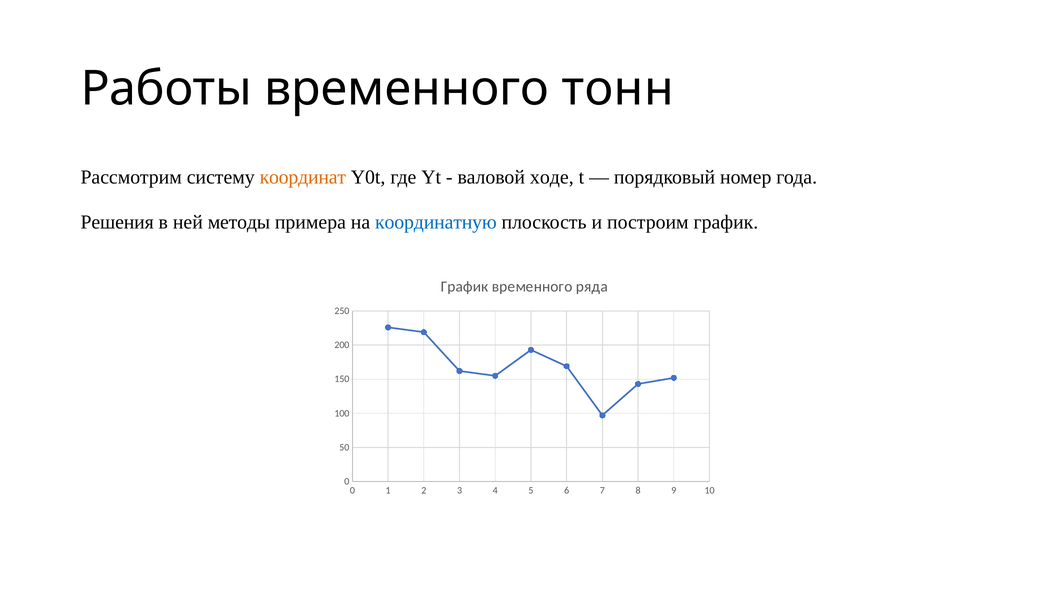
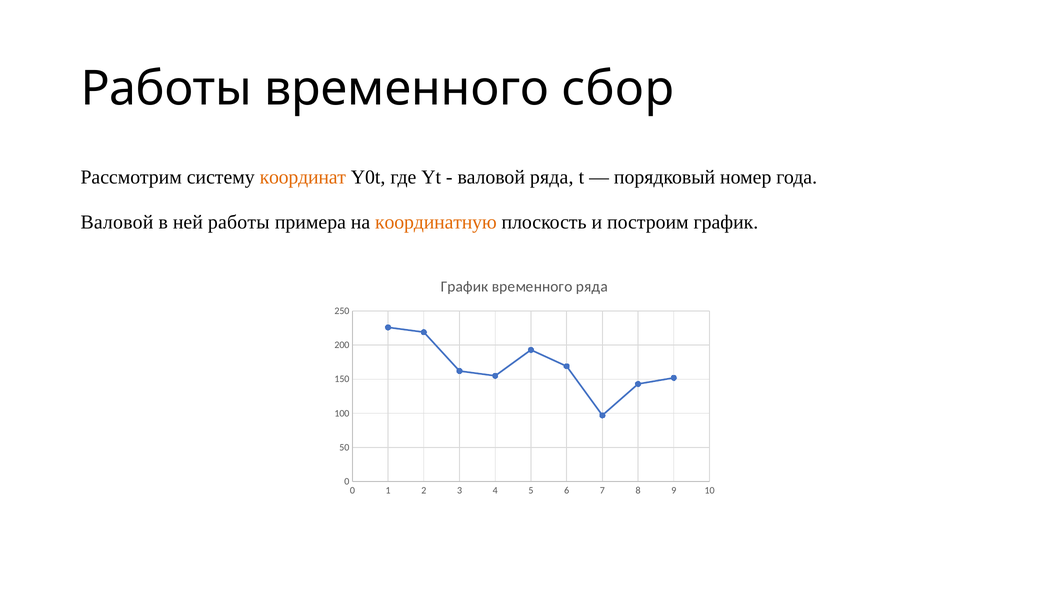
тонн: тонн -> сбор
валовой ходе: ходе -> ряда
Решения at (117, 222): Решения -> Валовой
ней методы: методы -> работы
координатную colour: blue -> orange
